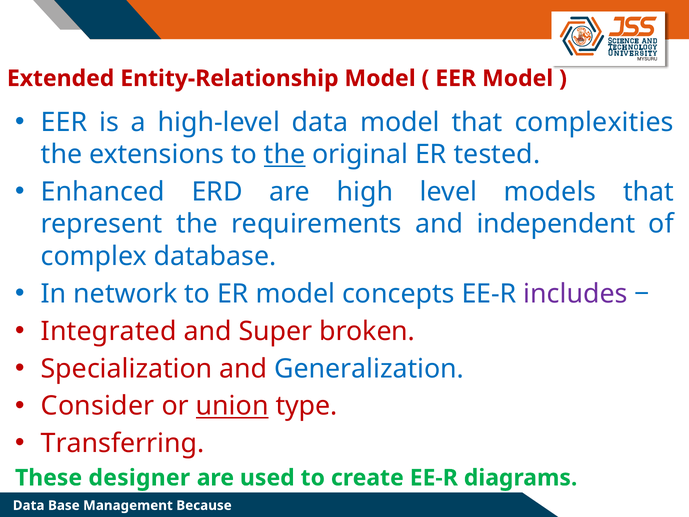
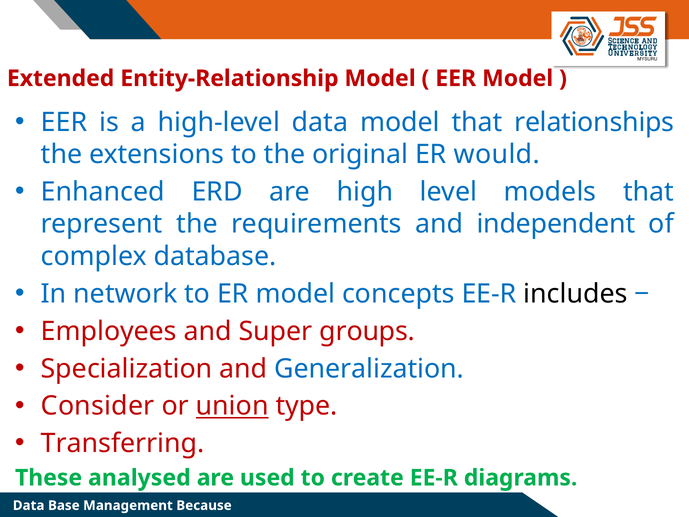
complexities: complexities -> relationships
the at (285, 154) underline: present -> none
tested: tested -> would
includes colour: purple -> black
Integrated: Integrated -> Employees
broken: broken -> groups
designer: designer -> analysed
